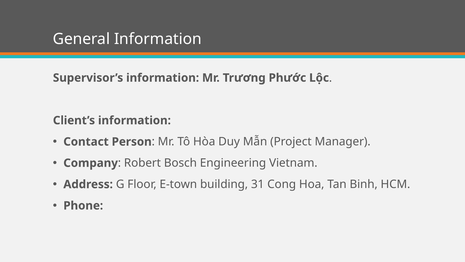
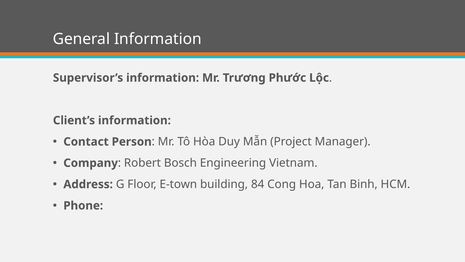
31: 31 -> 84
